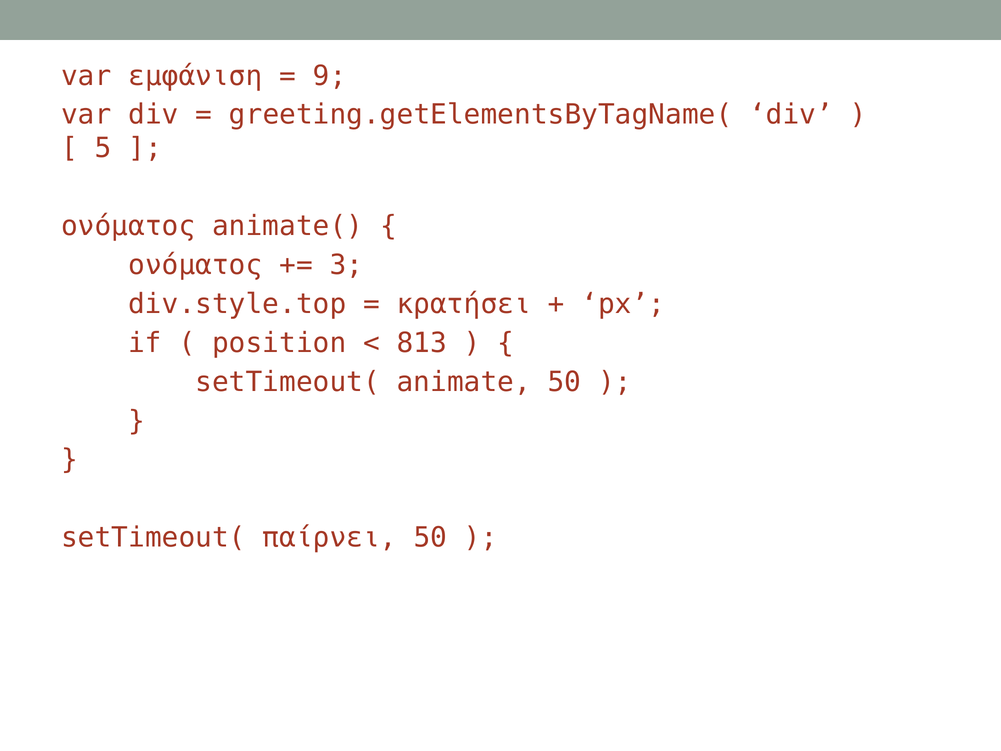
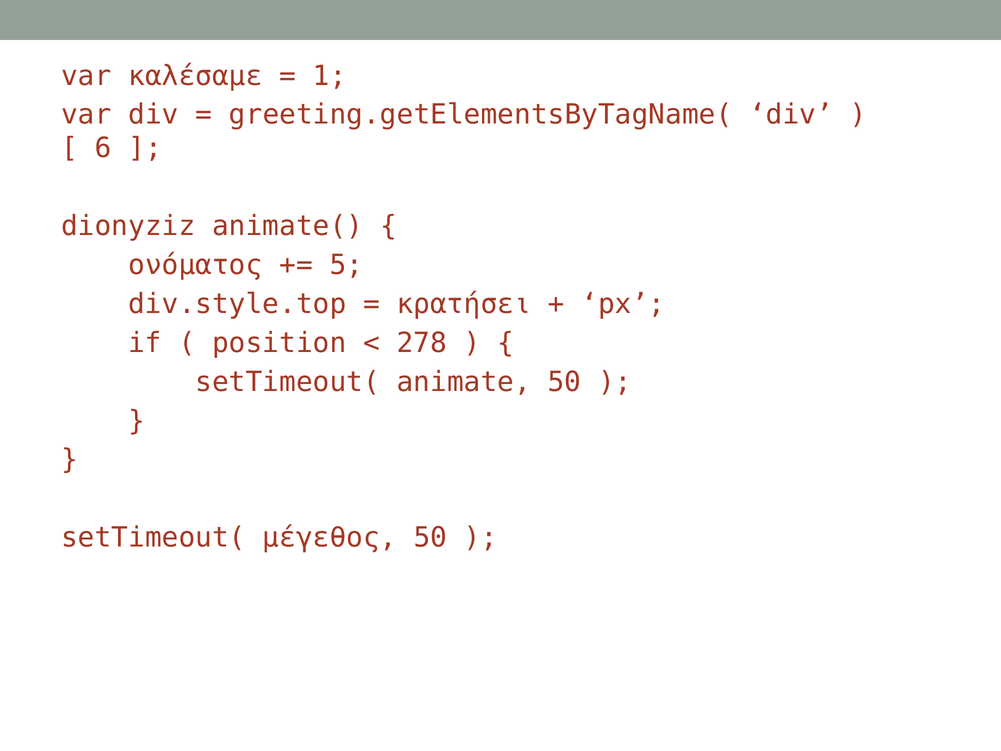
εμφάνιση: εμφάνιση -> καλέσαμε
9: 9 -> 1
5: 5 -> 6
ονόματος at (128, 226): ονόματος -> dionyziz
3: 3 -> 5
813: 813 -> 278
παίρνει: παίρνει -> μέγεθος
